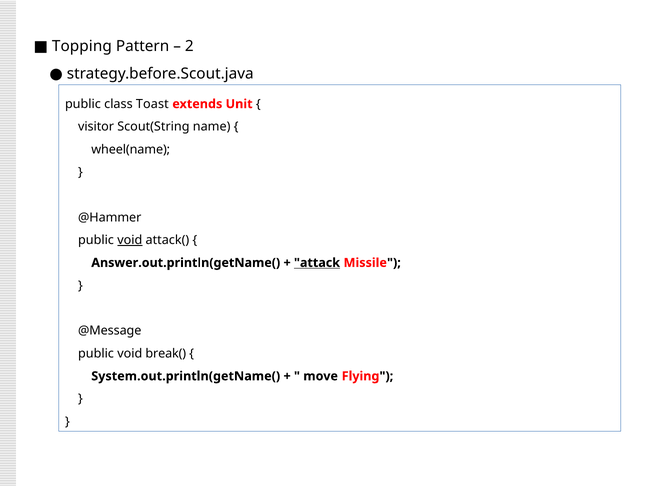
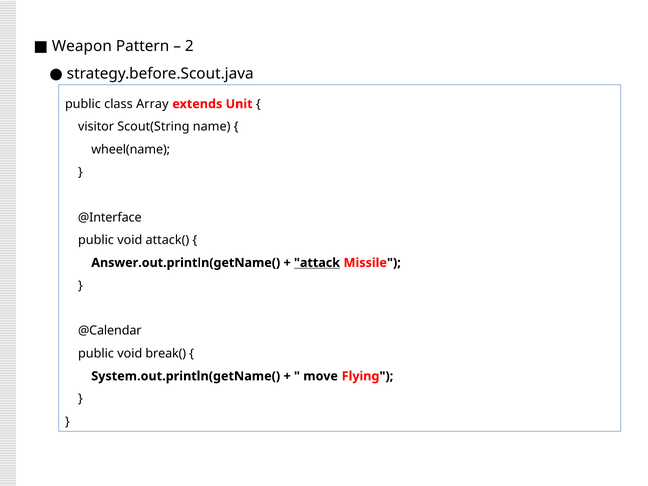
Topping: Topping -> Weapon
Toast: Toast -> Array
@Hammer: @Hammer -> @Interface
void at (130, 240) underline: present -> none
@Message: @Message -> @Calendar
